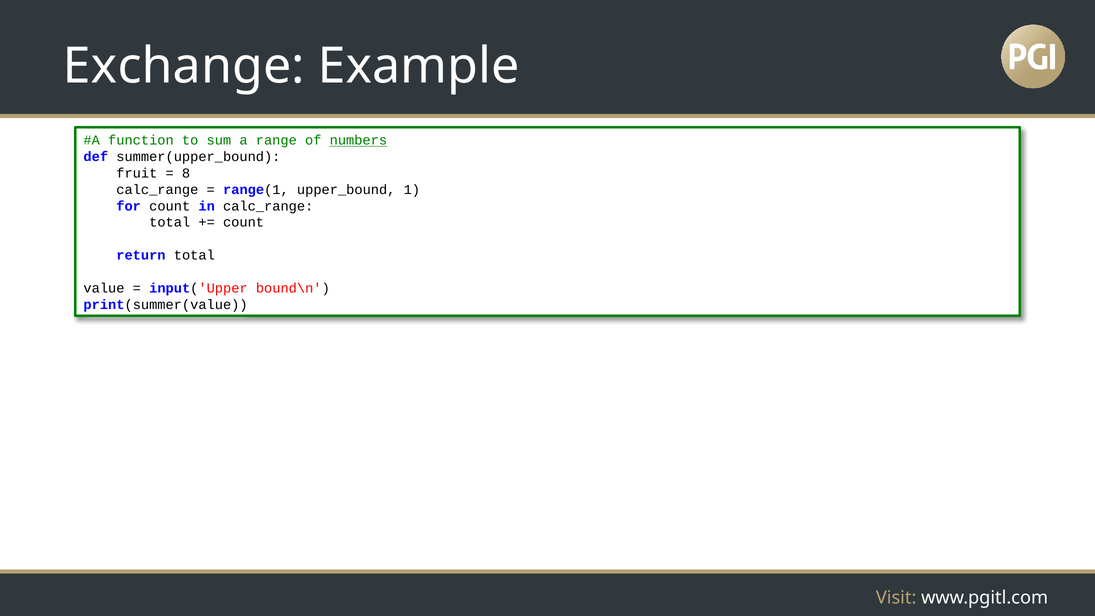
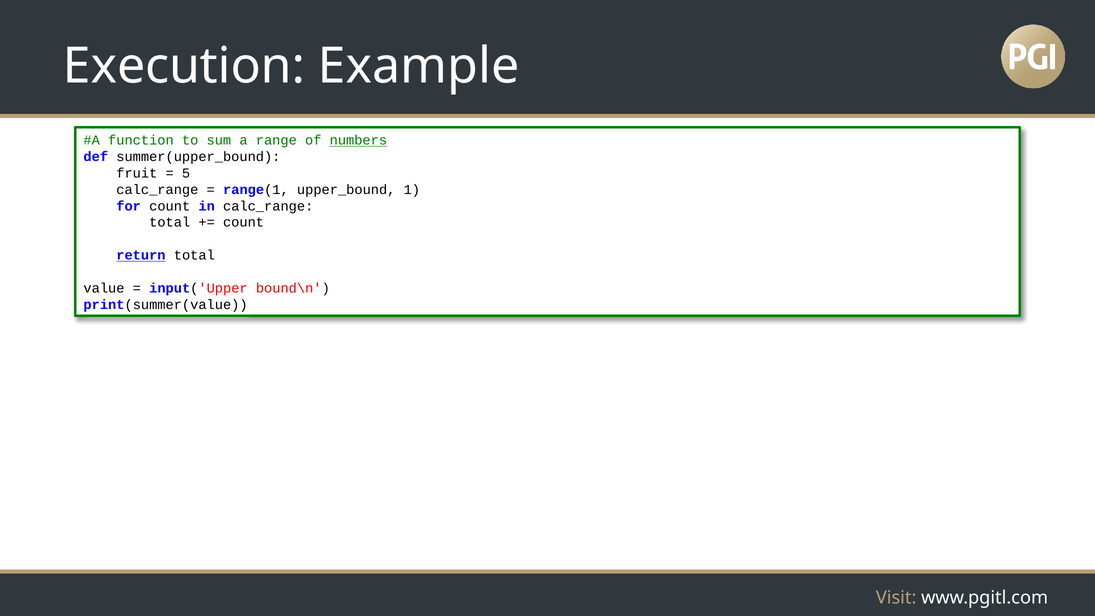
Exchange: Exchange -> Execution
8: 8 -> 5
return underline: none -> present
